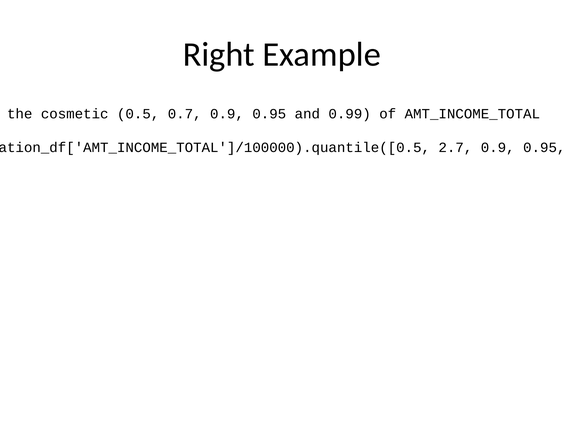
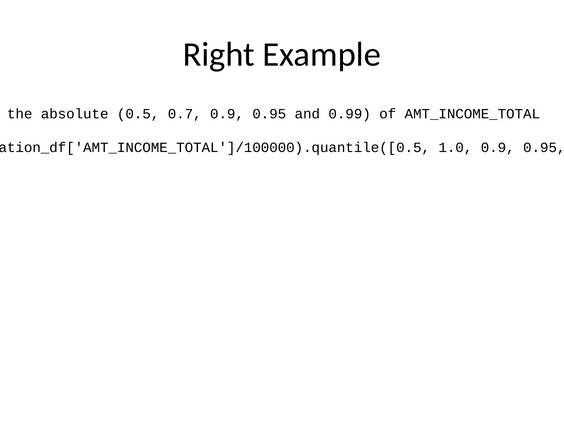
cosmetic: cosmetic -> absolute
2.7: 2.7 -> 1.0
